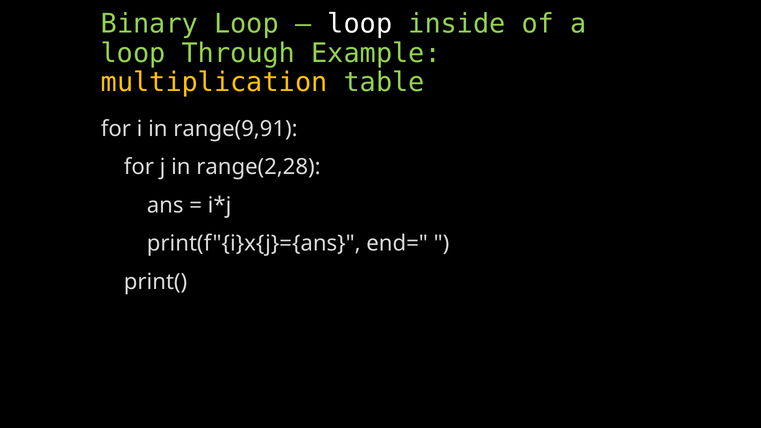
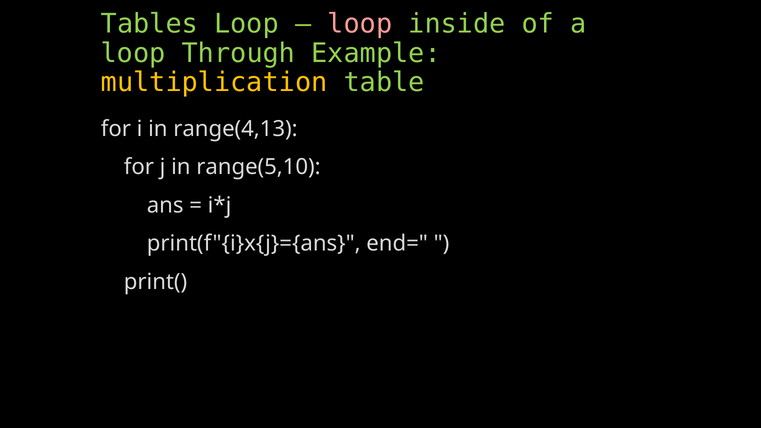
Binary: Binary -> Tables
loop at (360, 24) colour: white -> pink
range(9,91: range(9,91 -> range(4,13
range(2,28: range(2,28 -> range(5,10
